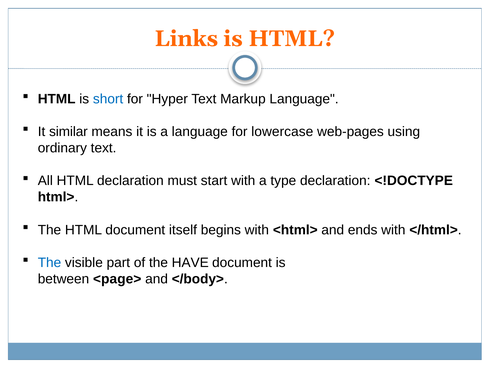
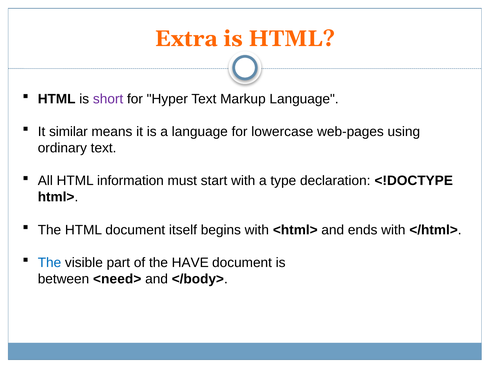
Links: Links -> Extra
short colour: blue -> purple
HTML declaration: declaration -> information
<page>: <page> -> <need>
